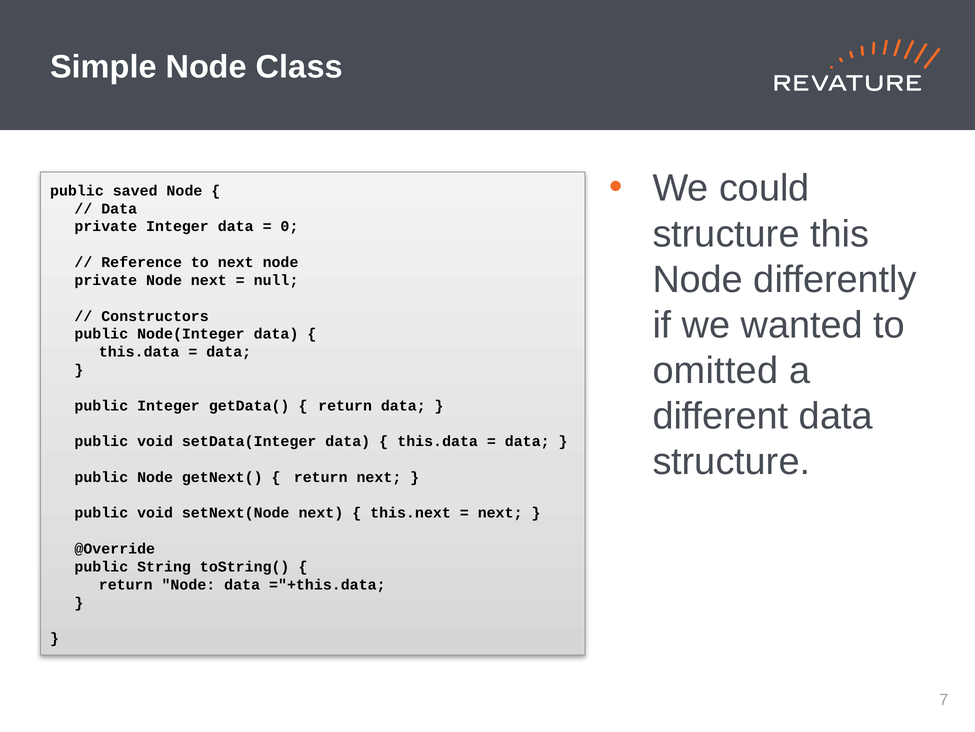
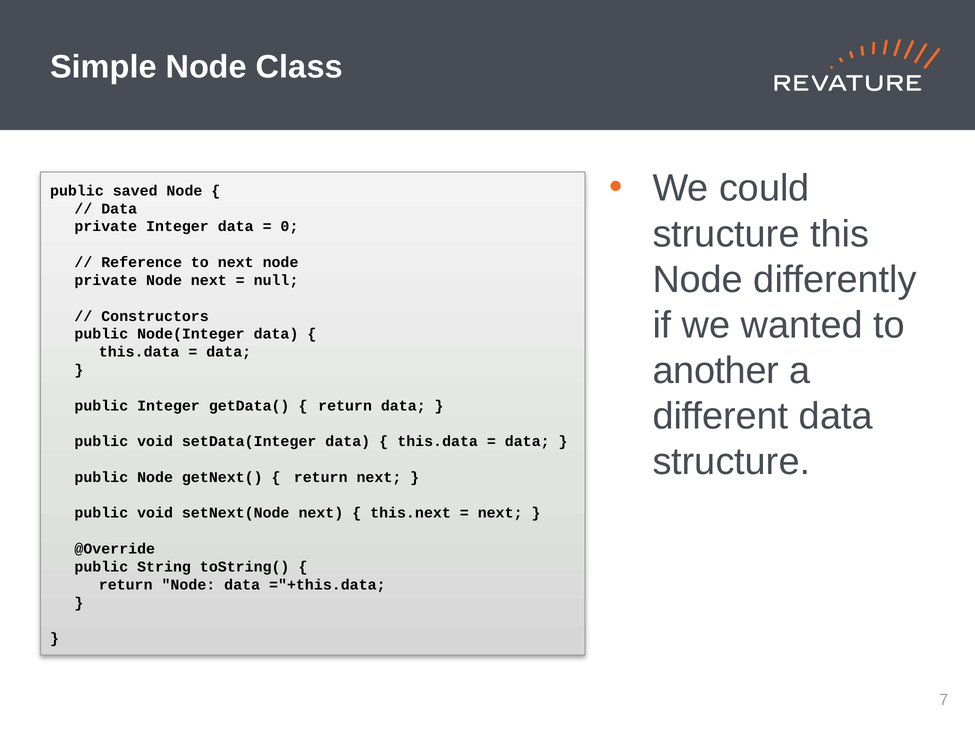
omitted: omitted -> another
